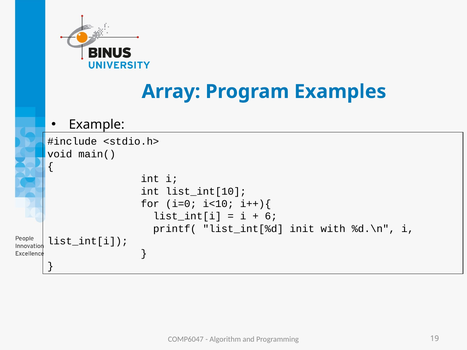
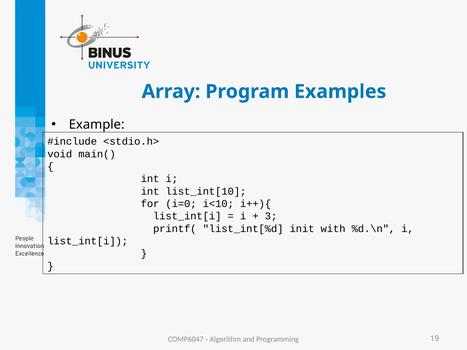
6: 6 -> 3
